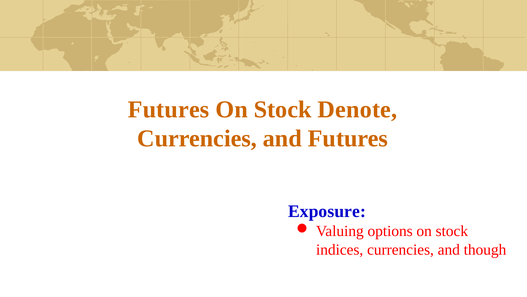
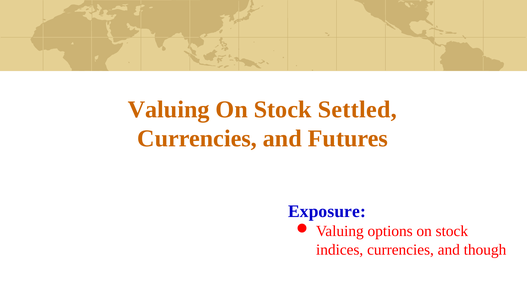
Futures at (169, 109): Futures -> Valuing
Denote: Denote -> Settled
